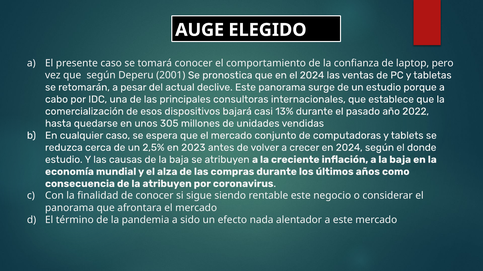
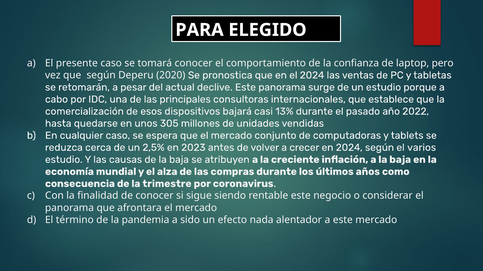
AUGE: AUGE -> PARA
2001: 2001 -> 2020
donde: donde -> varios
la atribuyen: atribuyen -> trimestre
